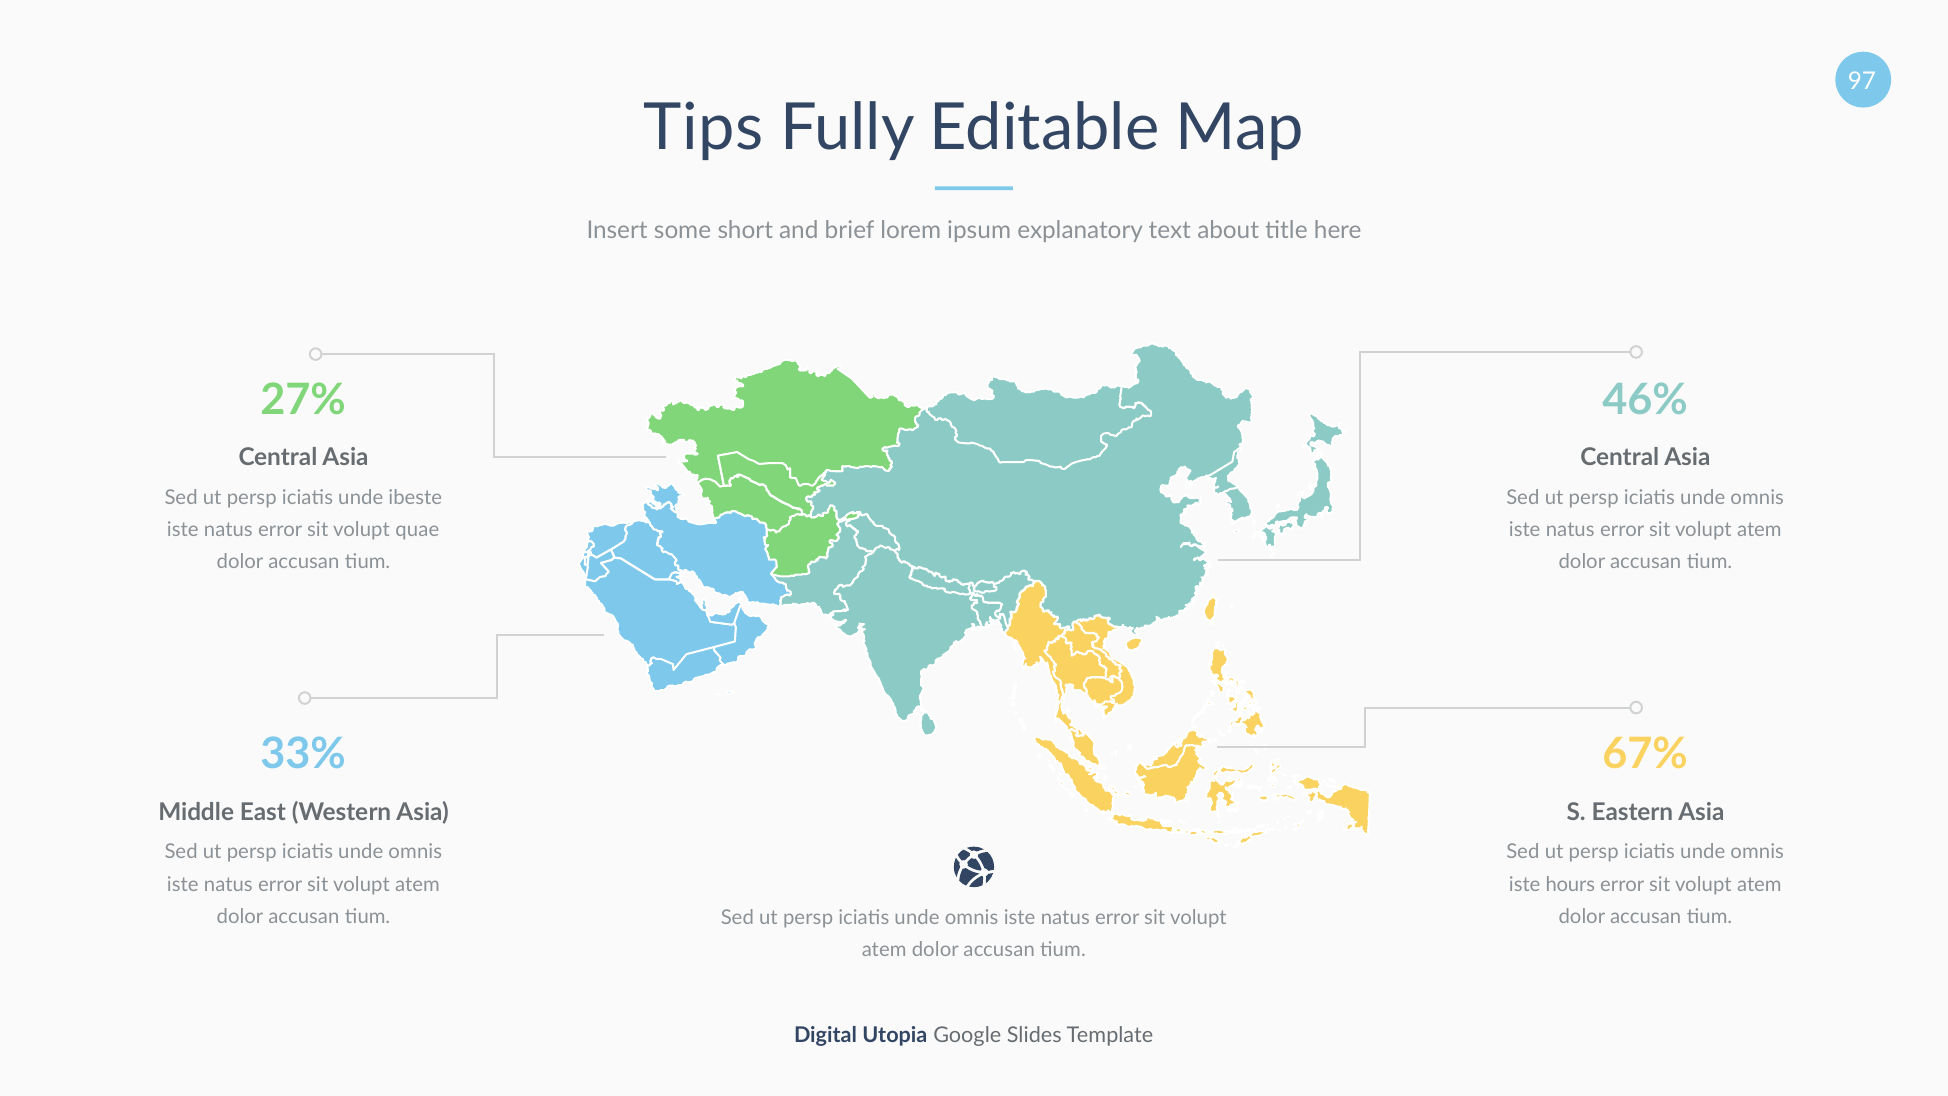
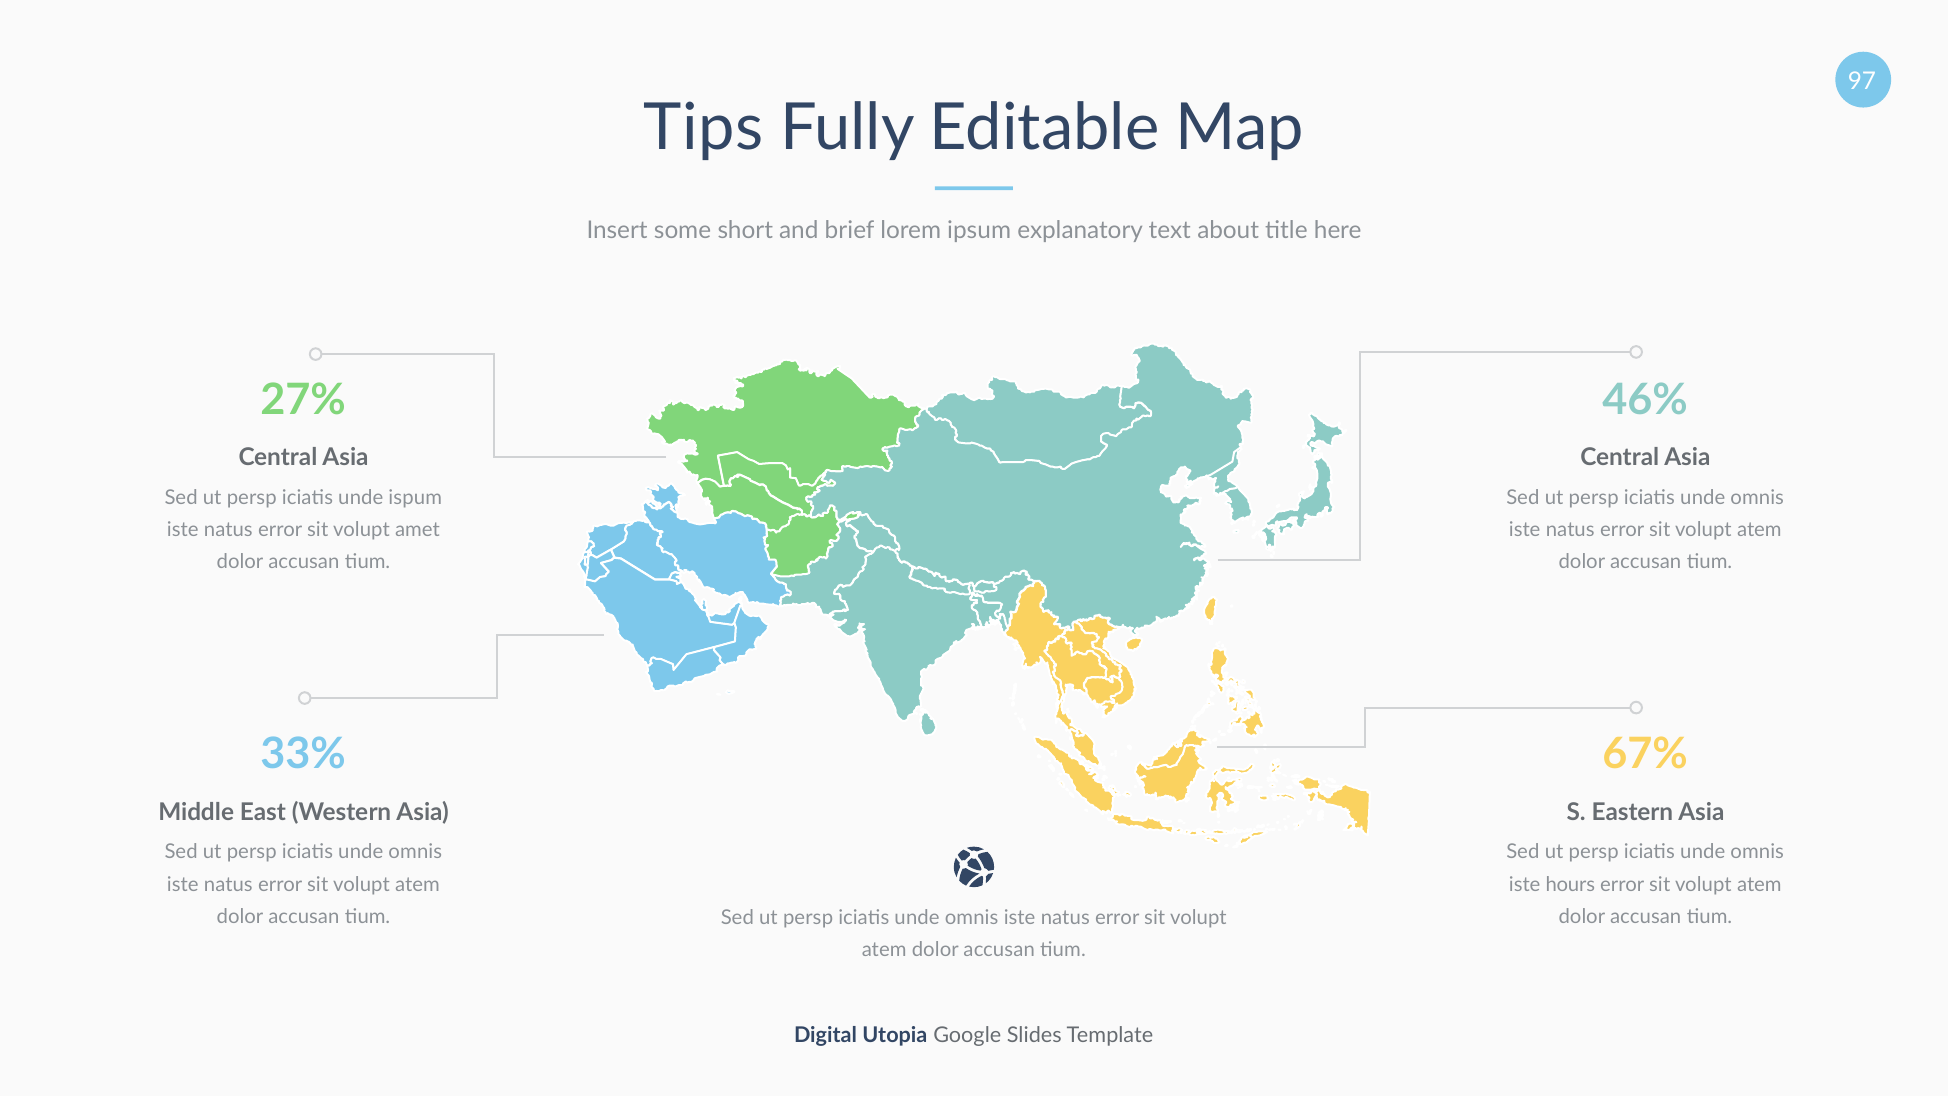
ibeste: ibeste -> ispum
quae: quae -> amet
